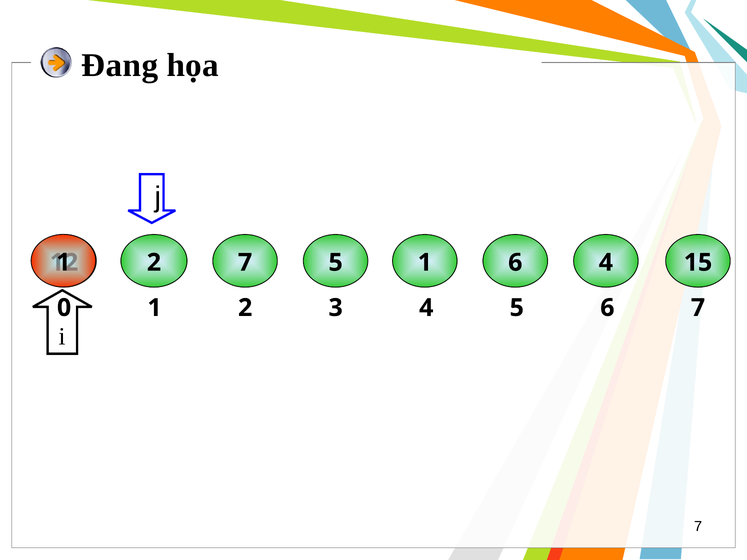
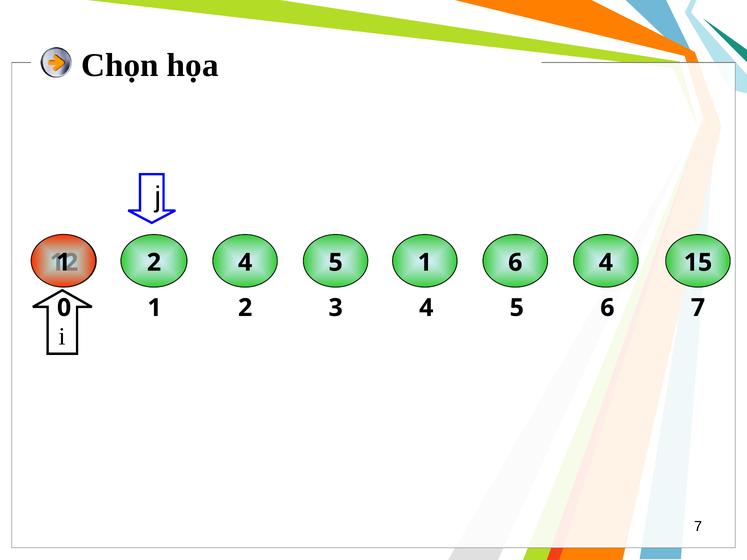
Đang: Đang -> Chọn
2 7: 7 -> 4
